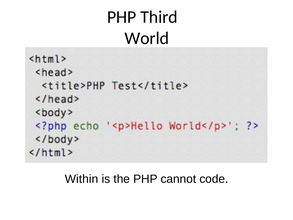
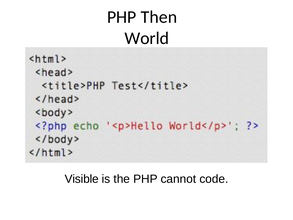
Third: Third -> Then
Within: Within -> Visible
